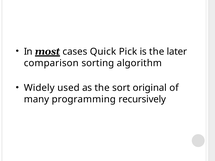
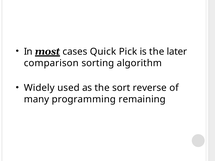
original: original -> reverse
recursively: recursively -> remaining
